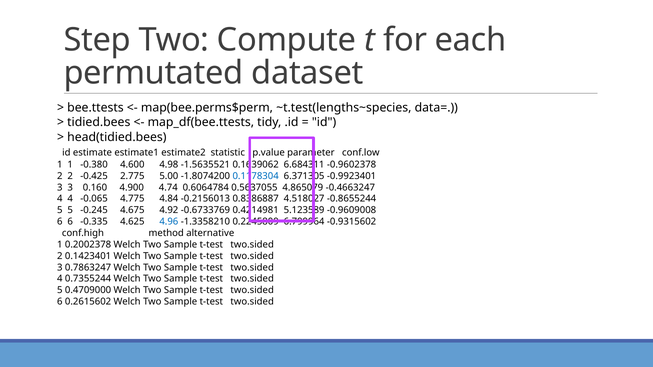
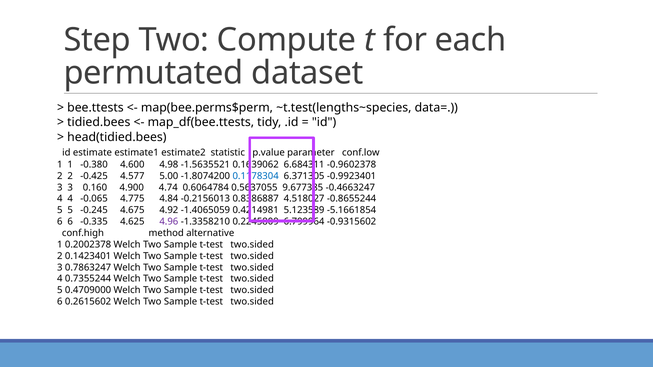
2.775: 2.775 -> 4.577
4.865079: 4.865079 -> 9.677385
-0.6733769: -0.6733769 -> -1.4065059
-0.9609008: -0.9609008 -> -5.1661854
4.96 colour: blue -> purple
